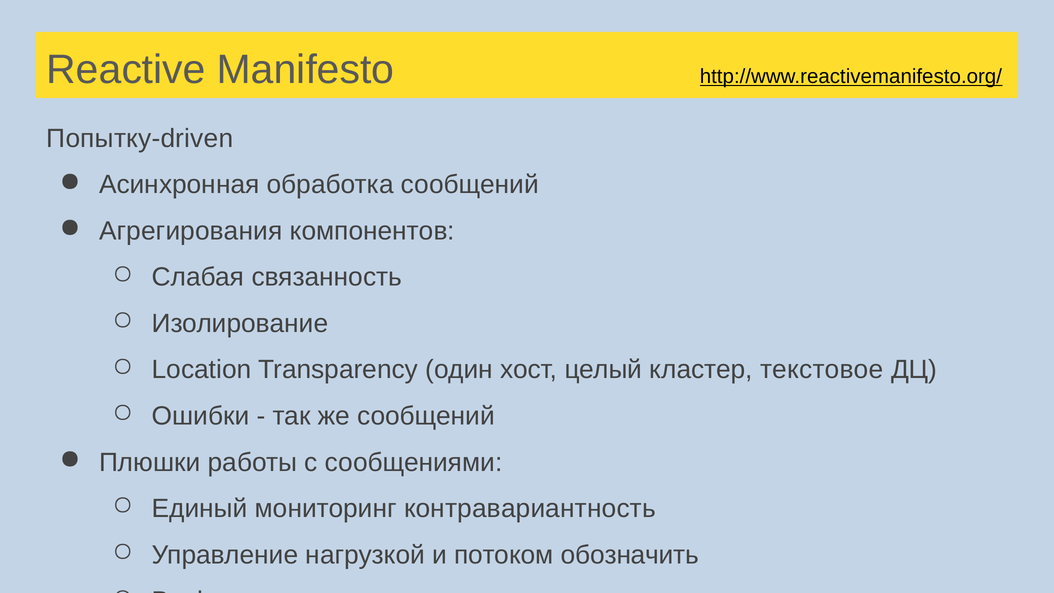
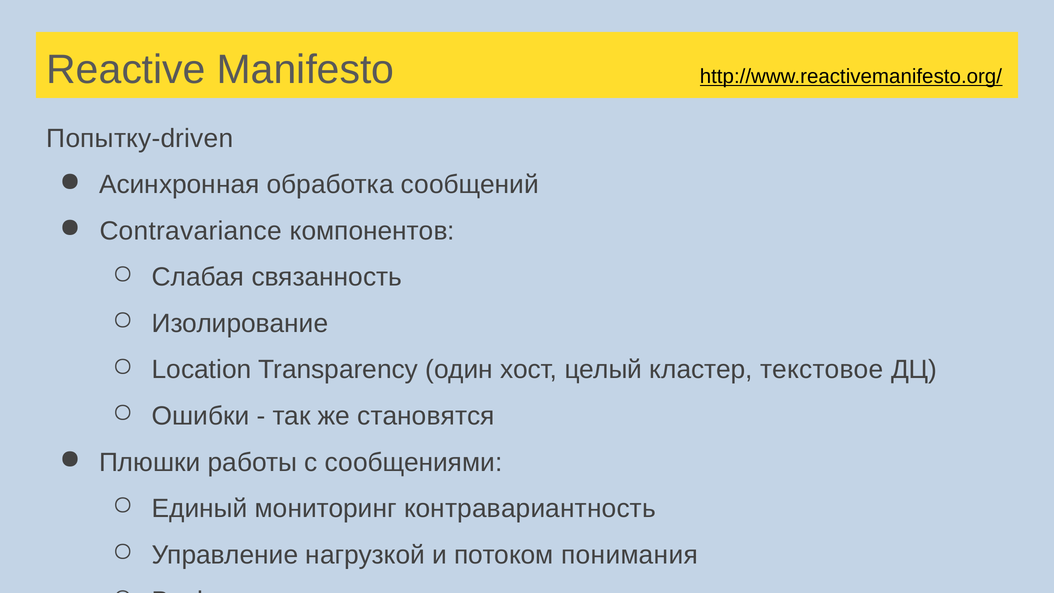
Агрегирования: Агрегирования -> Contravariance
же сообщений: сообщений -> становятся
обозначить: обозначить -> понимания
